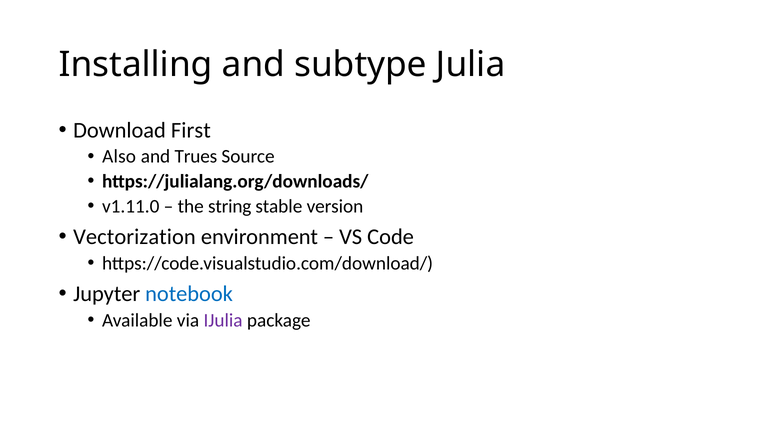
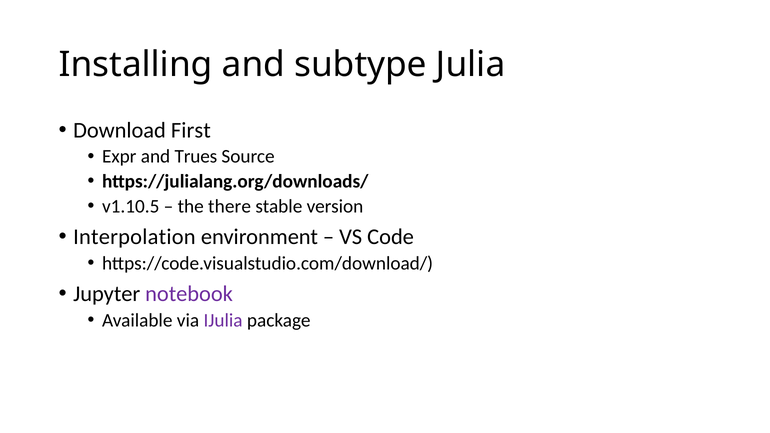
Also: Also -> Expr
v1.11.0: v1.11.0 -> v1.10.5
string: string -> there
Vectorization: Vectorization -> Interpolation
notebook colour: blue -> purple
